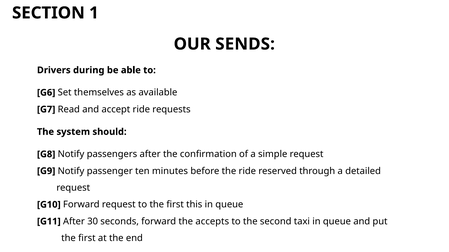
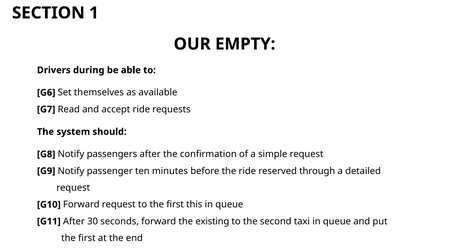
SENDS: SENDS -> EMPTY
accepts: accepts -> existing
